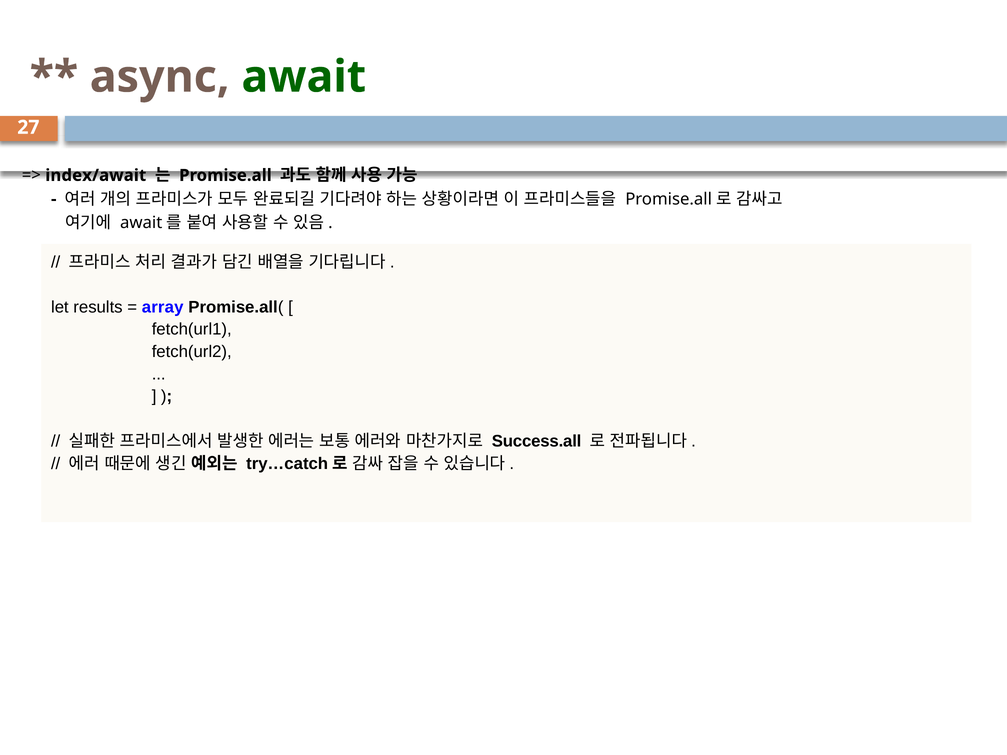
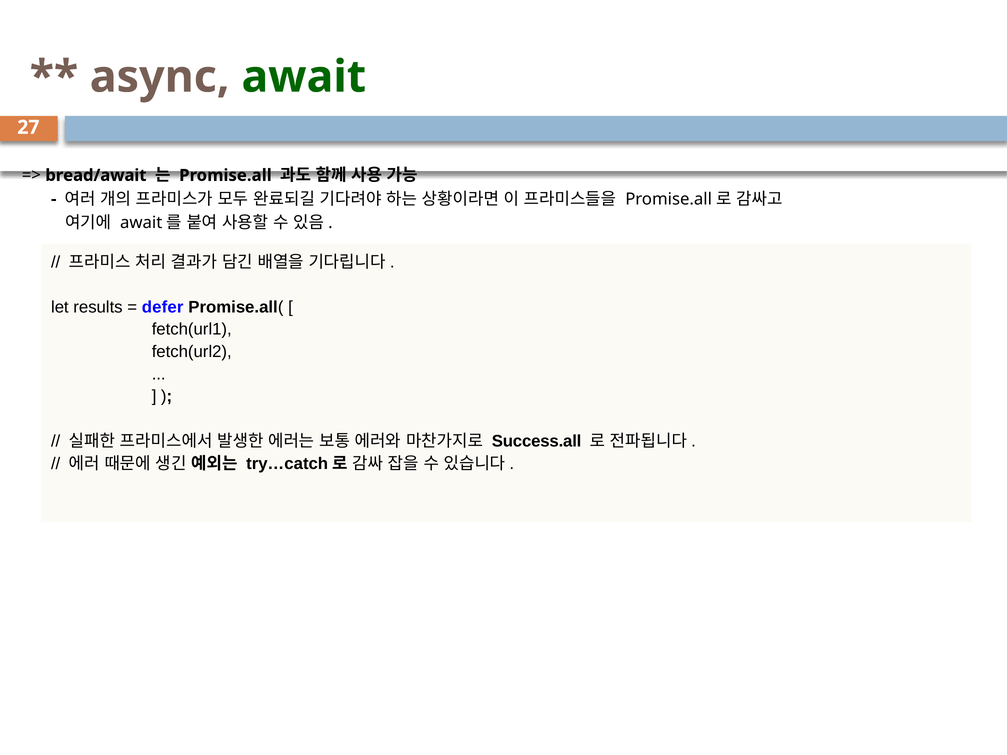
index/await: index/await -> bread/await
array: array -> defer
